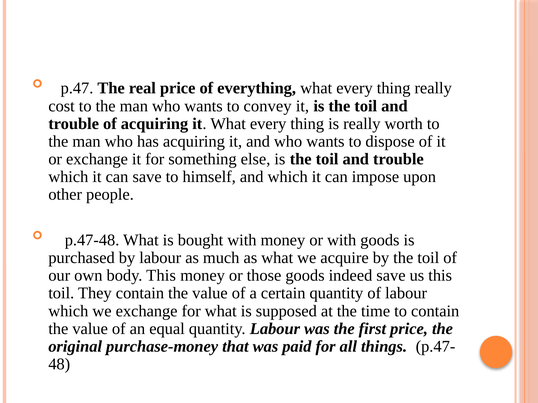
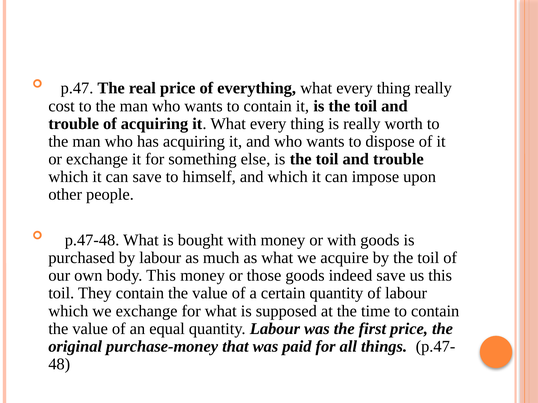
wants to convey: convey -> contain
